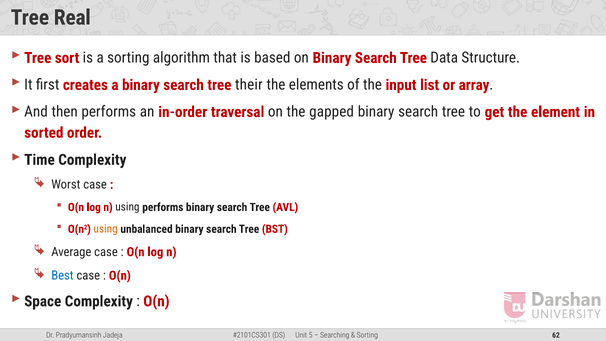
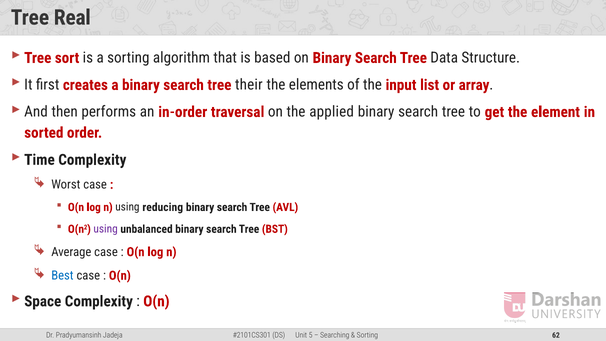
gapped: gapped -> applied
using performs: performs -> reducing
using at (106, 229) colour: orange -> purple
